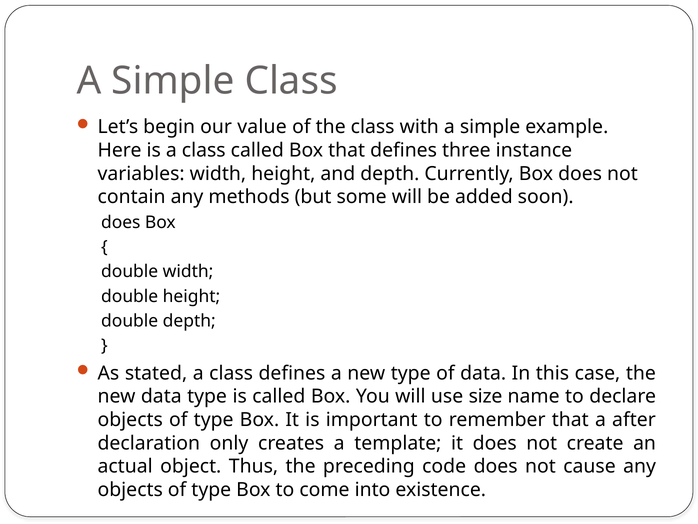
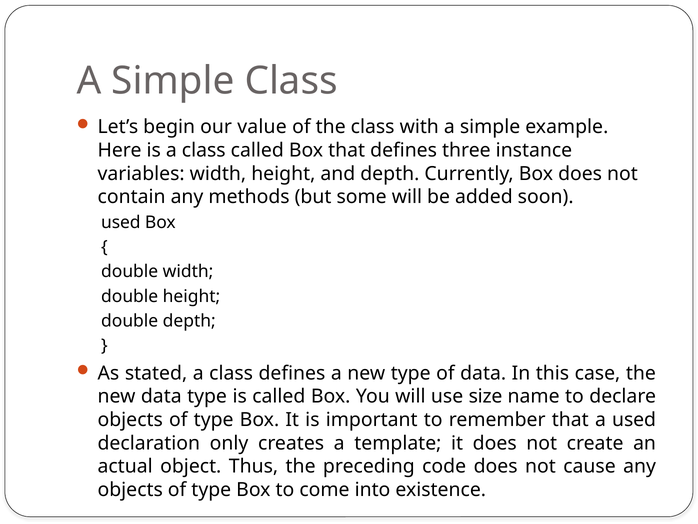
does at (121, 222): does -> used
a after: after -> used
